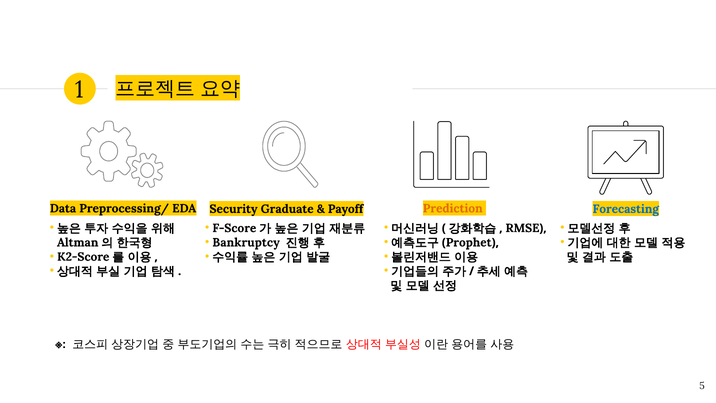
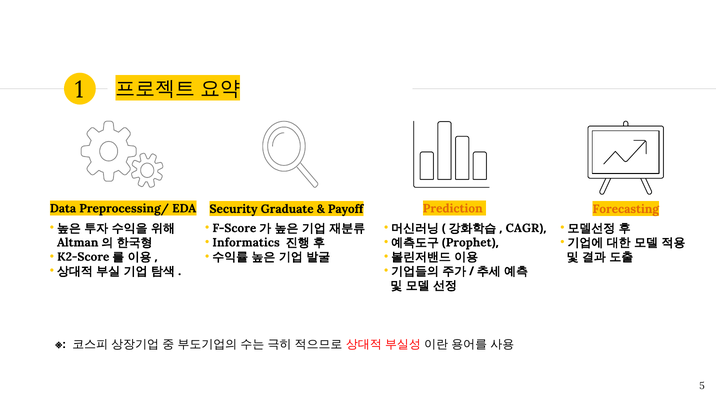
Forecasting colour: blue -> orange
RMSE: RMSE -> CAGR
Bankruptcy: Bankruptcy -> Informatics
